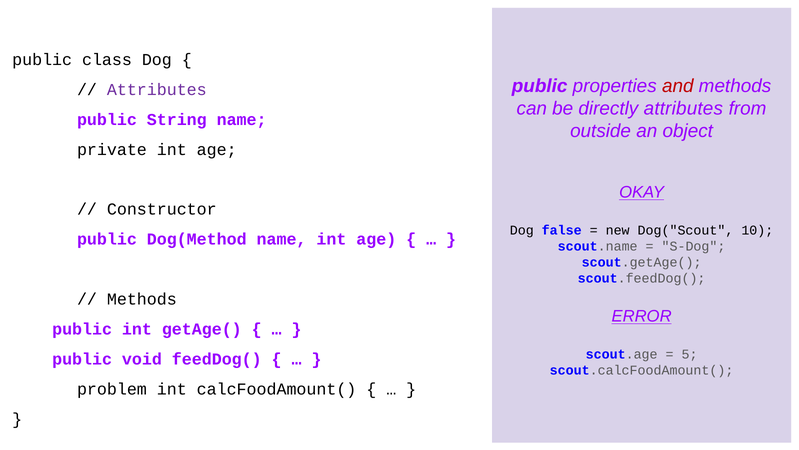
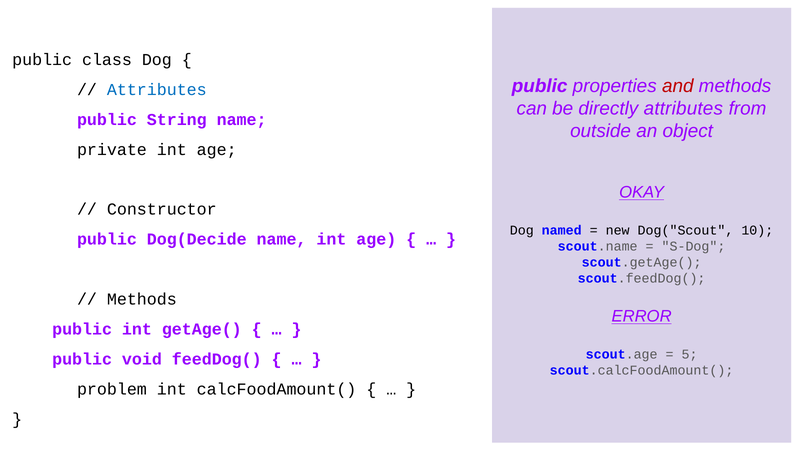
Attributes at (157, 89) colour: purple -> blue
false: false -> named
Dog(Method: Dog(Method -> Dog(Decide
